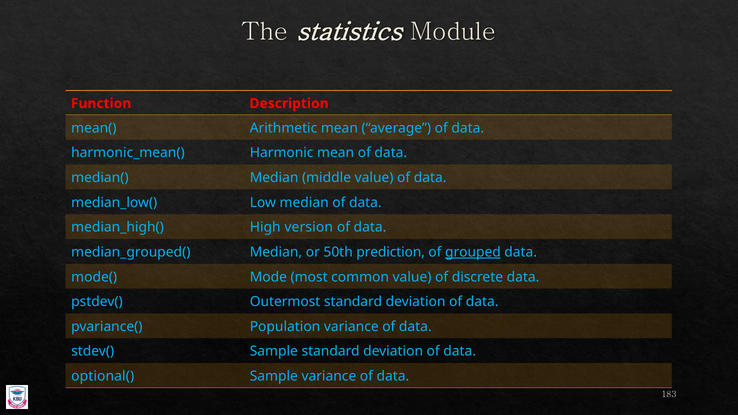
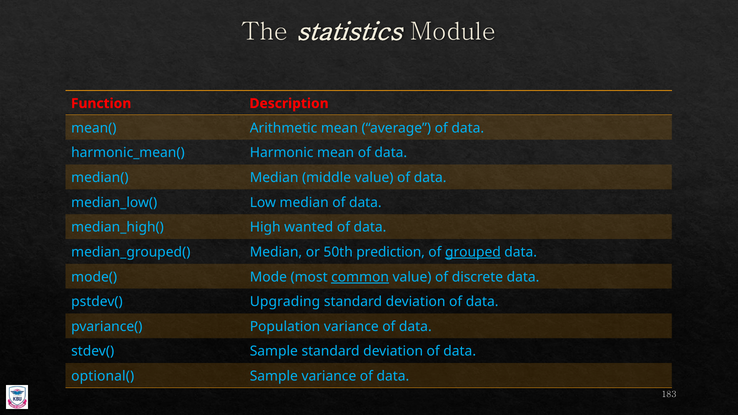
version: version -> wanted
common underline: none -> present
Outermost: Outermost -> Upgrading
